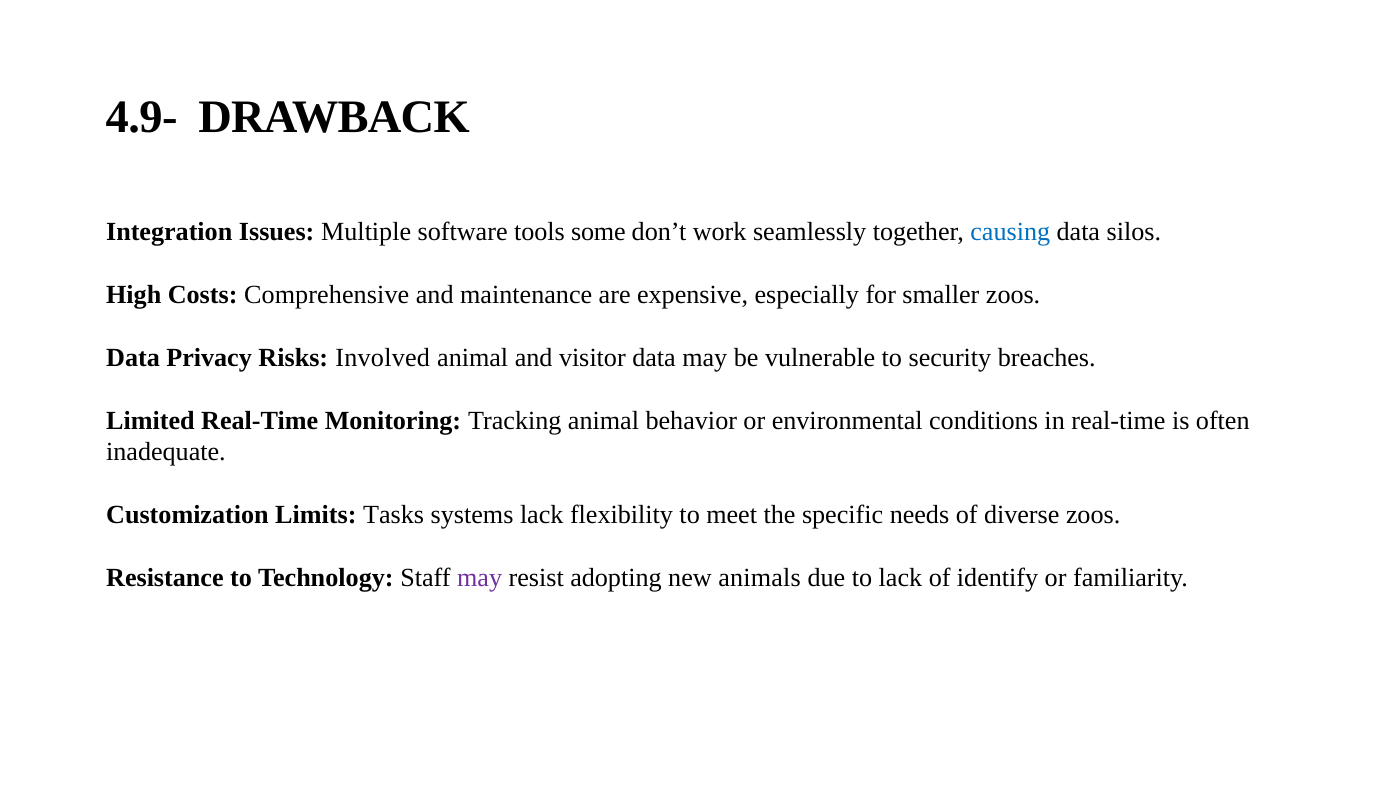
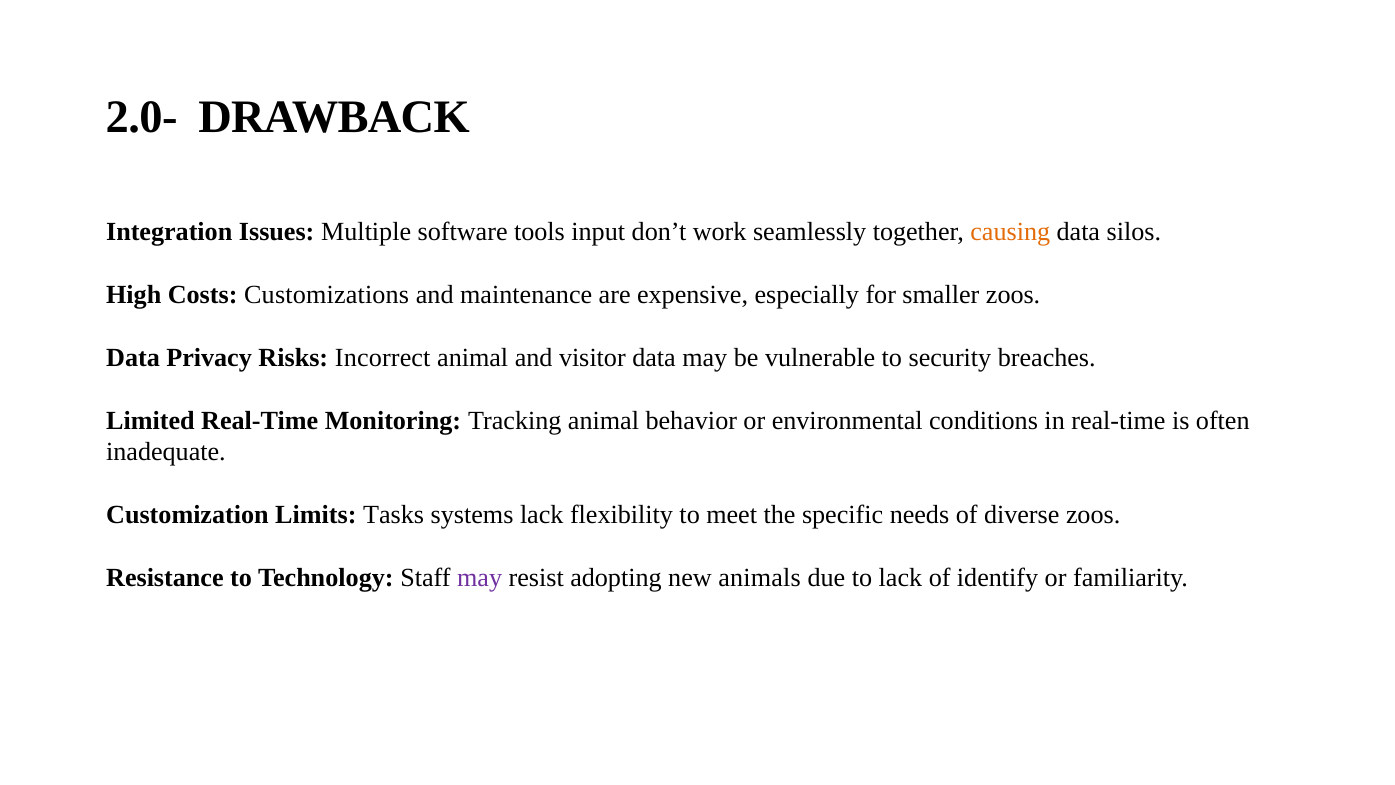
4.9-: 4.9- -> 2.0-
some: some -> input
causing colour: blue -> orange
Comprehensive: Comprehensive -> Customizations
Involved: Involved -> Incorrect
